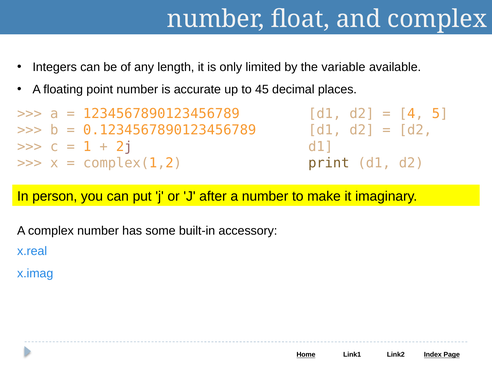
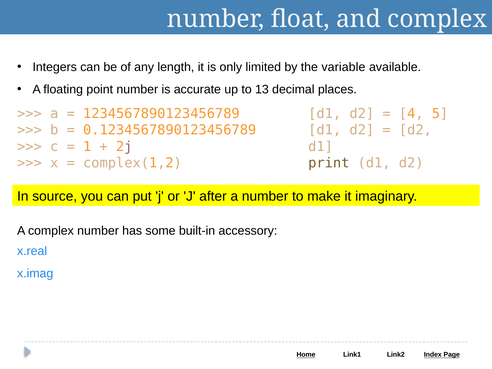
45: 45 -> 13
person: person -> source
